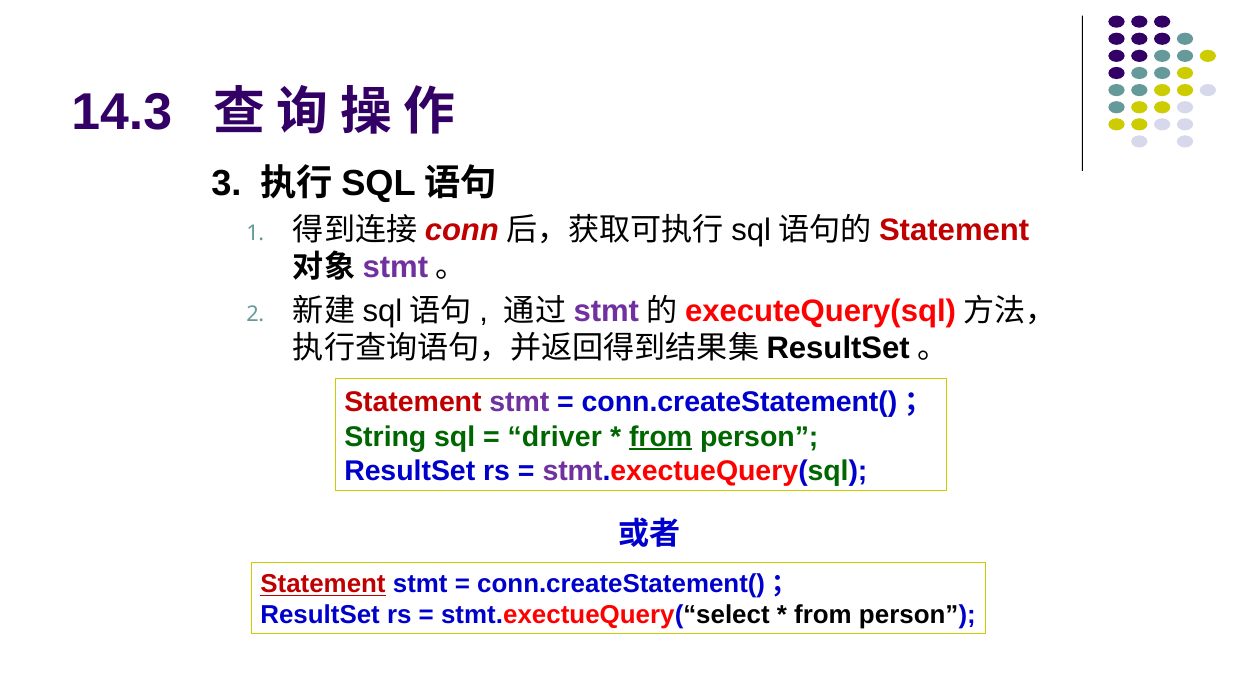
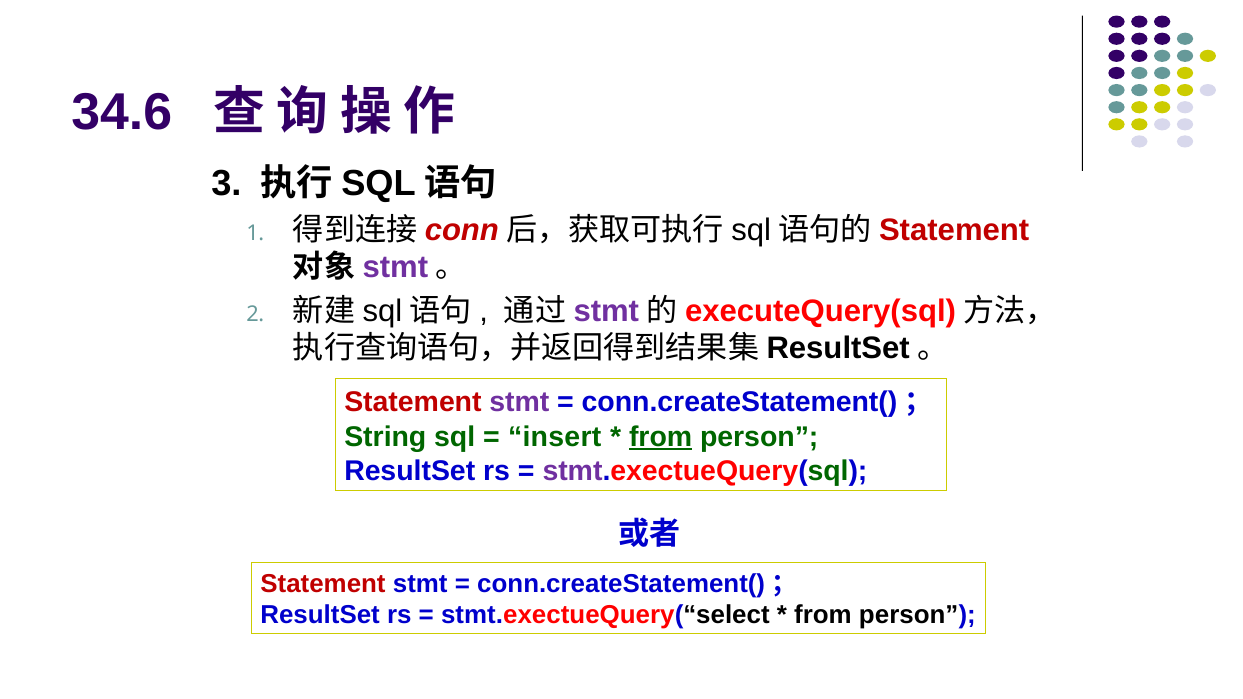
14.3: 14.3 -> 34.6
driver: driver -> insert
Statement at (323, 584) underline: present -> none
